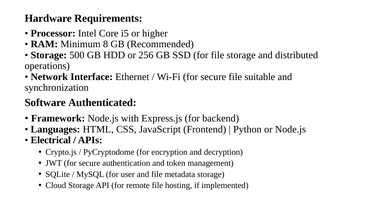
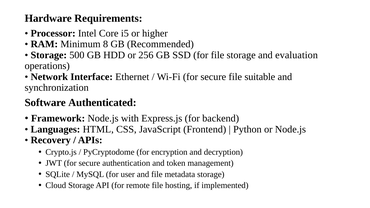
distributed: distributed -> evaluation
Electrical: Electrical -> Recovery
